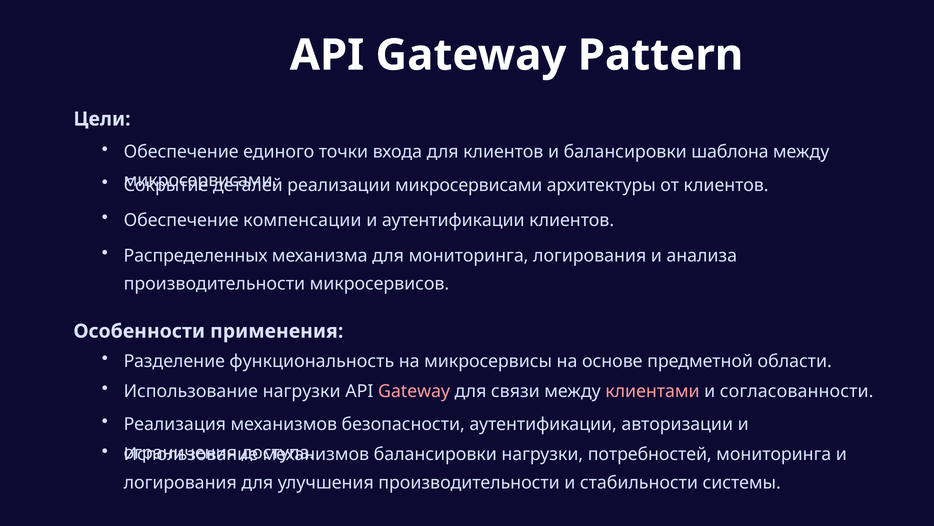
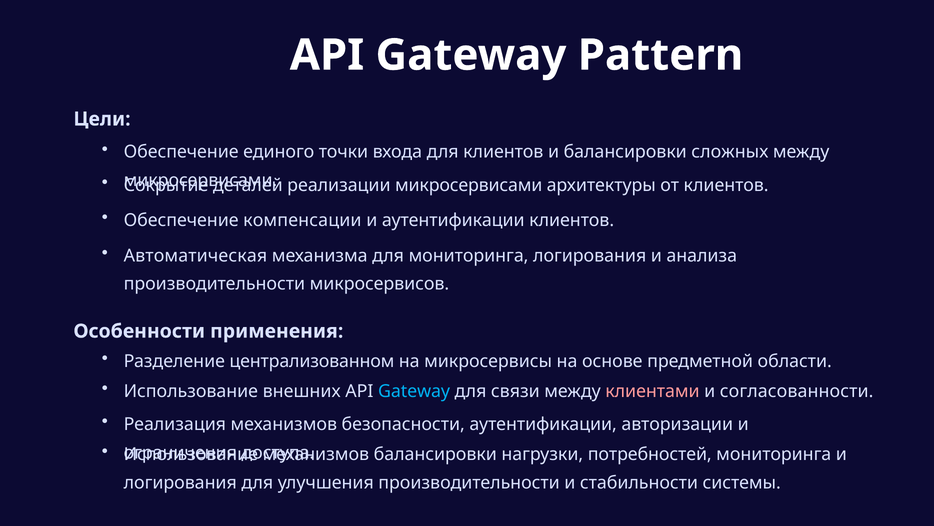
шаблона: шаблона -> сложных
Распределенных: Распределенных -> Автоматическая
функциональность: функциональность -> централизованном
Использование нагрузки: нагрузки -> внешних
Gateway at (414, 391) colour: pink -> light blue
